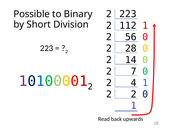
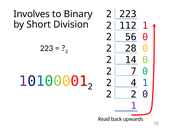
Possible: Possible -> Involves
